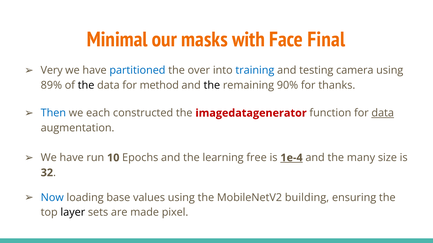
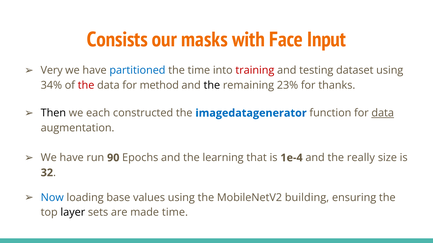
Minimal: Minimal -> Consists
Final: Final -> Input
the over: over -> time
training colour: blue -> red
camera: camera -> dataset
89%: 89% -> 34%
the at (86, 85) colour: black -> red
90%: 90% -> 23%
Then colour: blue -> black
imagedatagenerator colour: red -> blue
10: 10 -> 90
free: free -> that
1e-4 underline: present -> none
many: many -> really
made pixel: pixel -> time
